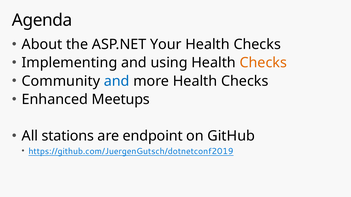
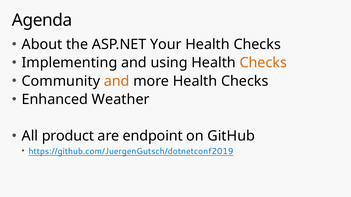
and at (117, 81) colour: blue -> orange
Meetups: Meetups -> Weather
stations: stations -> product
